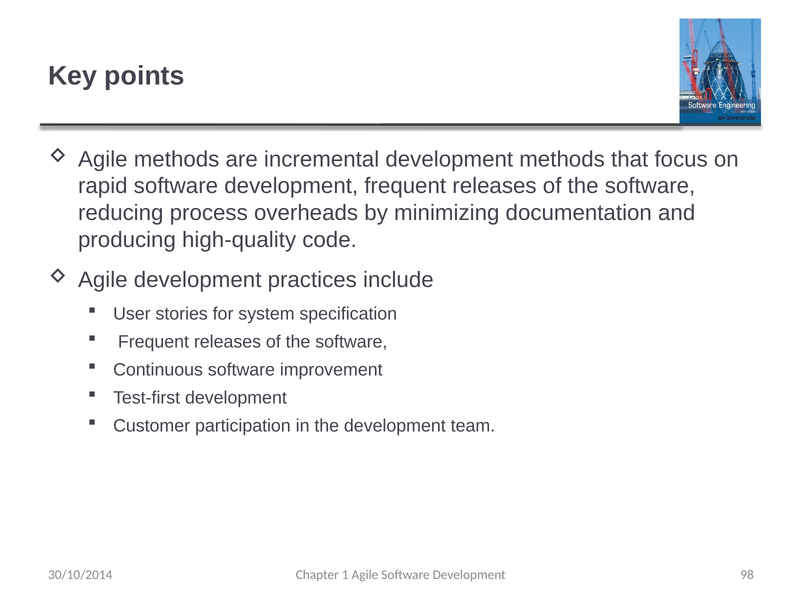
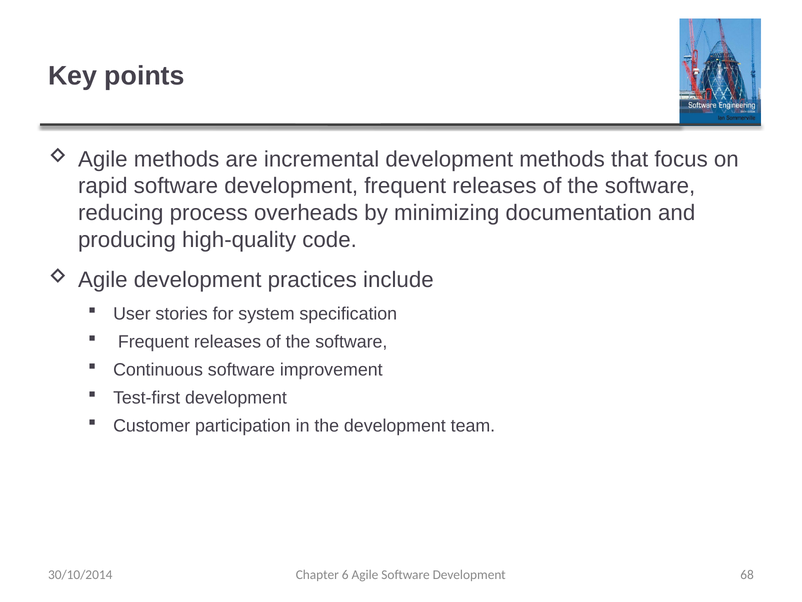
1: 1 -> 6
98: 98 -> 68
